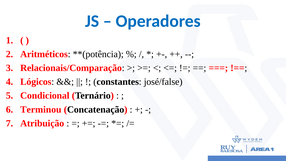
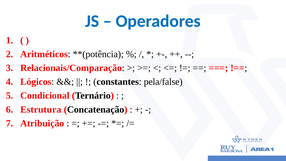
josé/false: josé/false -> pela/false
Terminou: Terminou -> Estrutura
